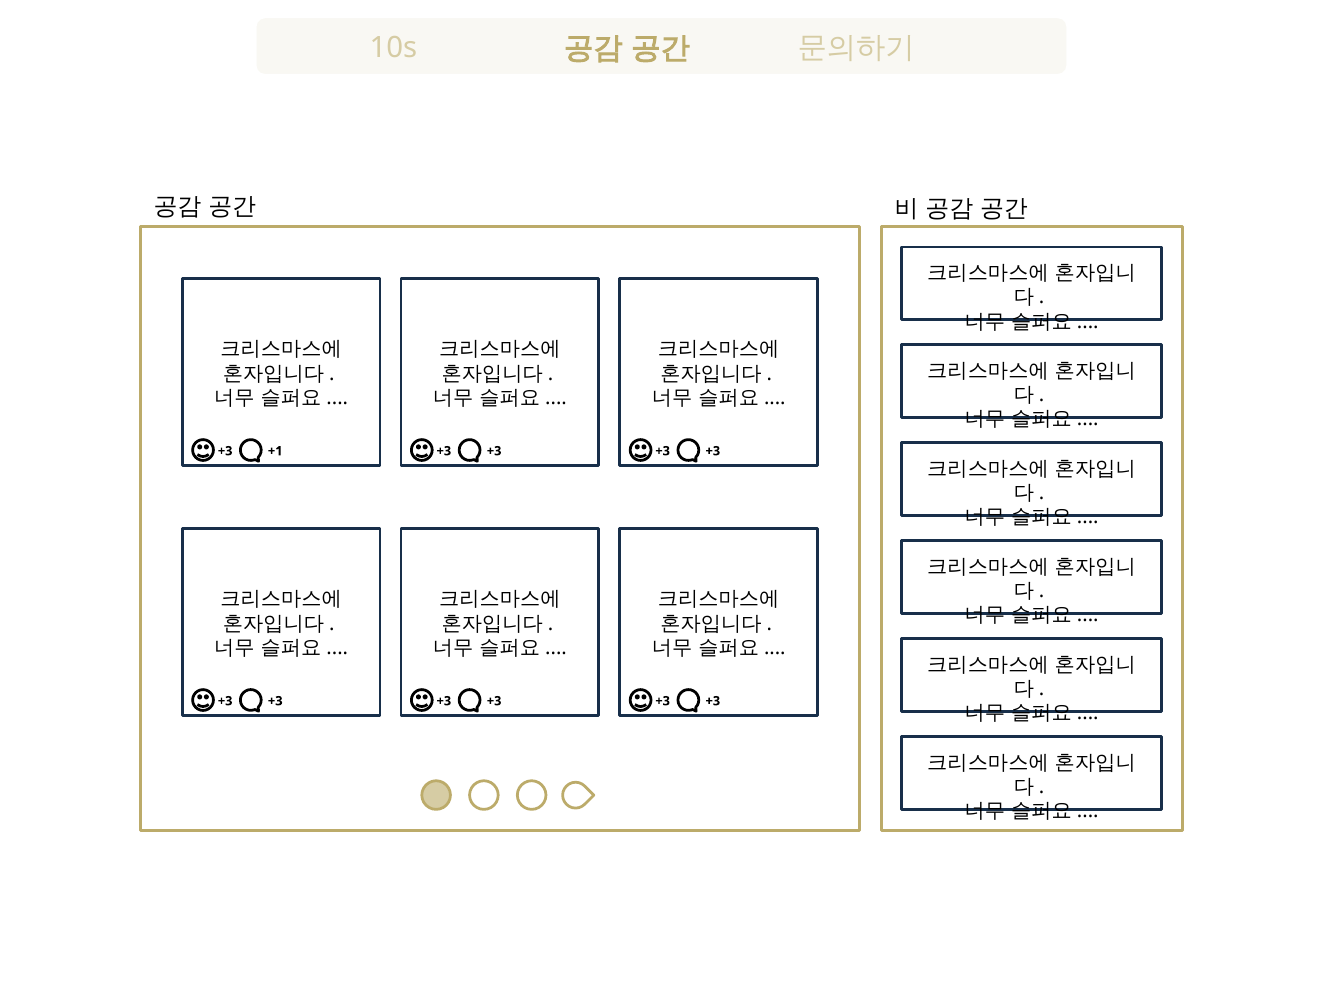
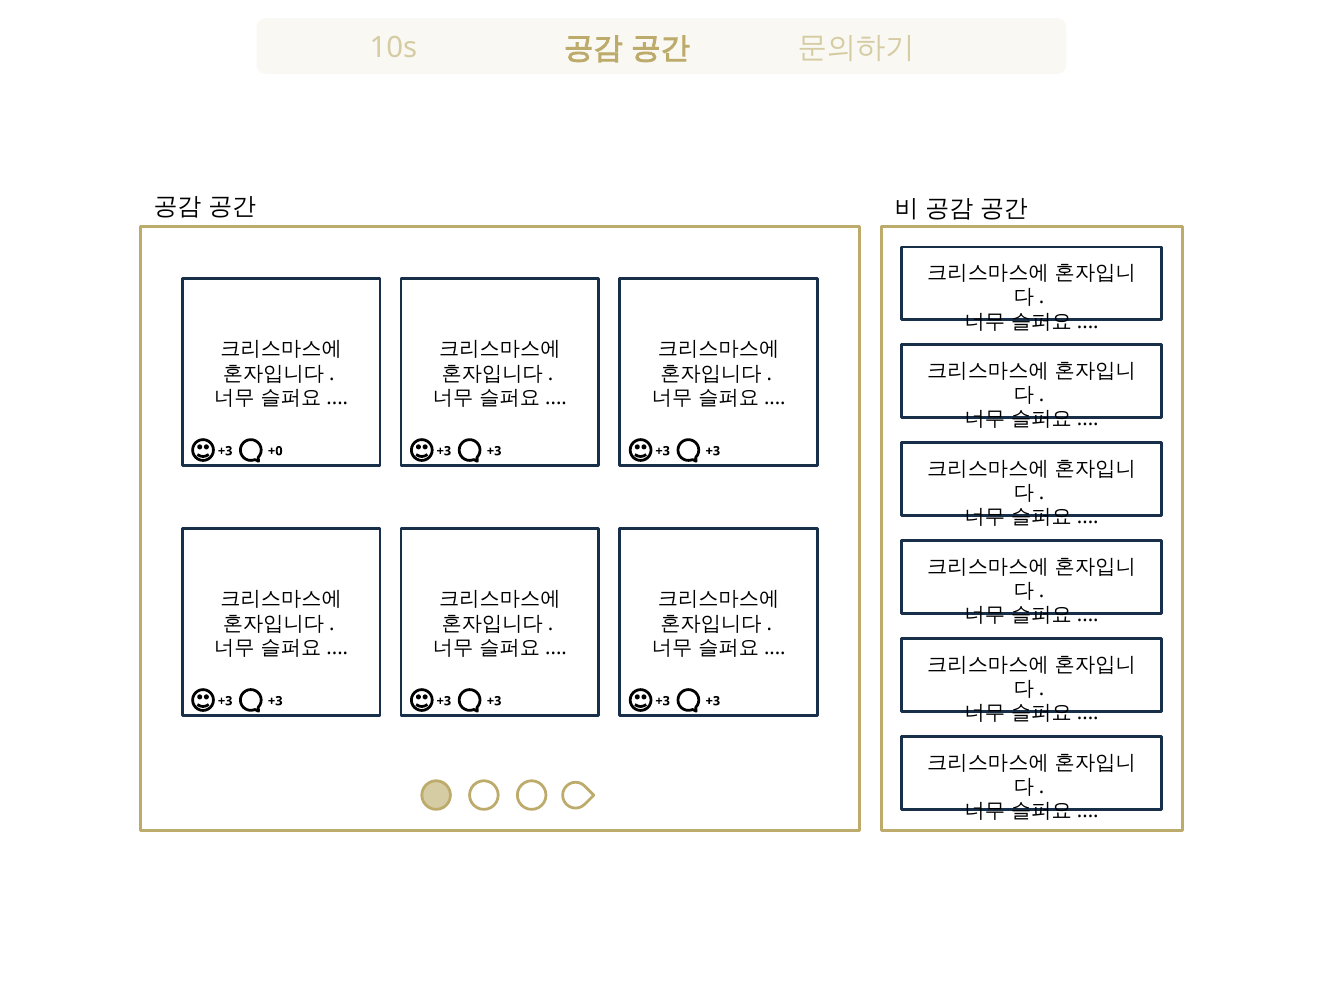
+1: +1 -> +0
